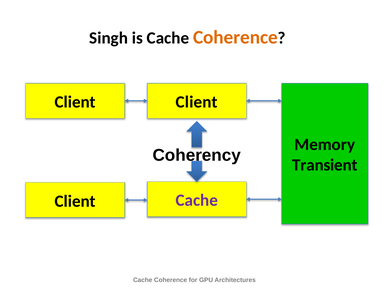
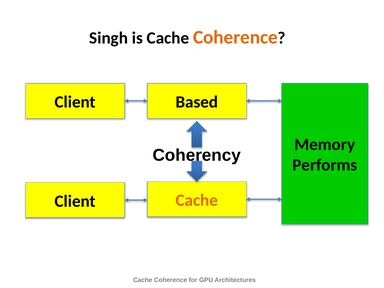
Client at (197, 102): Client -> Based
Transient: Transient -> Performs
Cache at (197, 200) colour: purple -> orange
